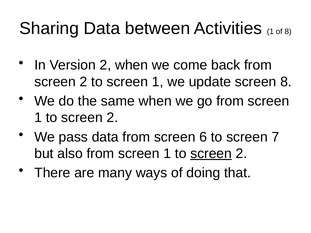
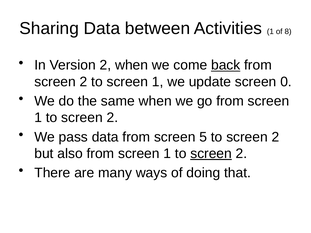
back underline: none -> present
screen 8: 8 -> 0
6: 6 -> 5
7 at (275, 137): 7 -> 2
